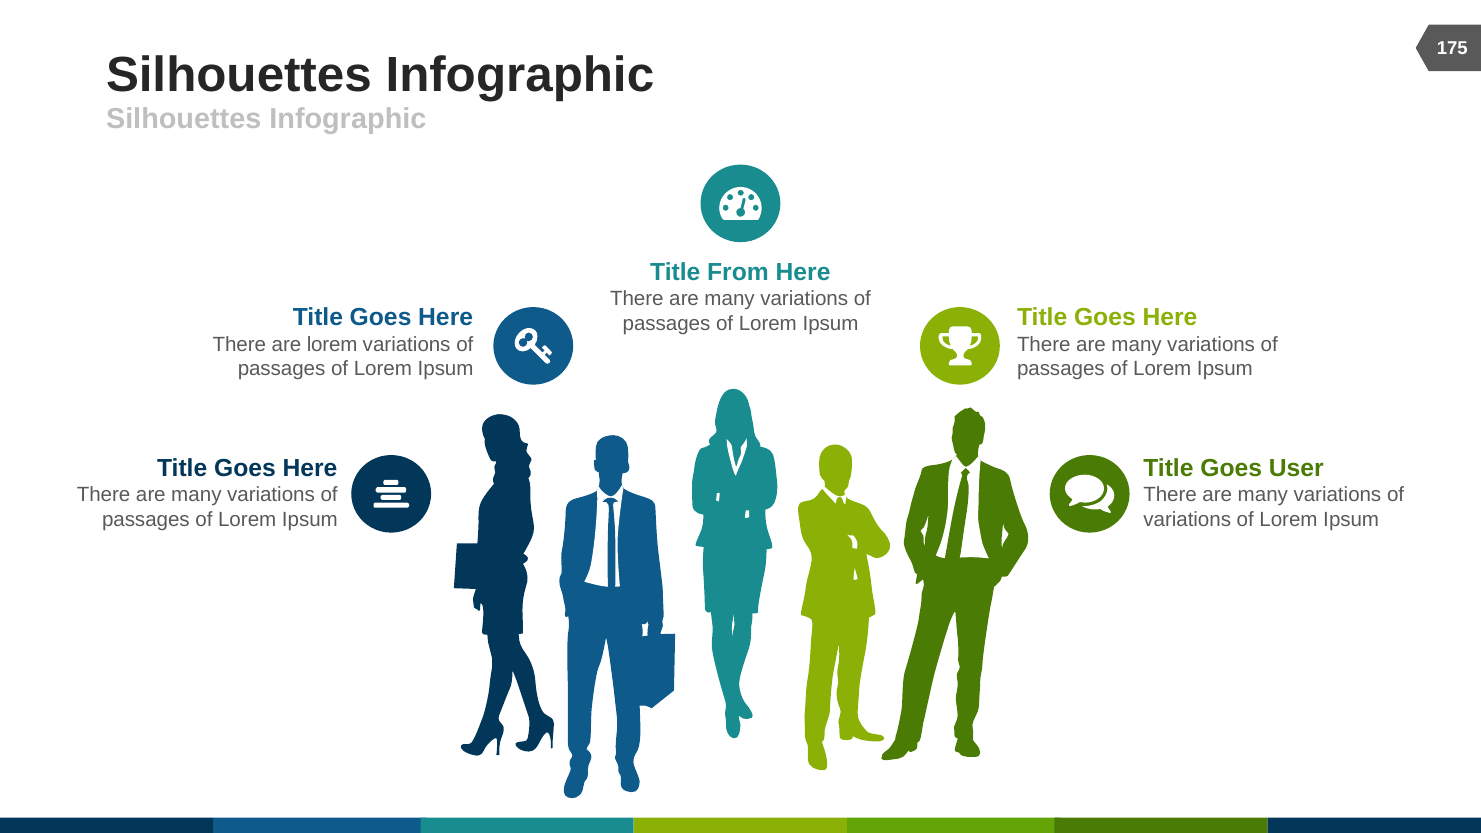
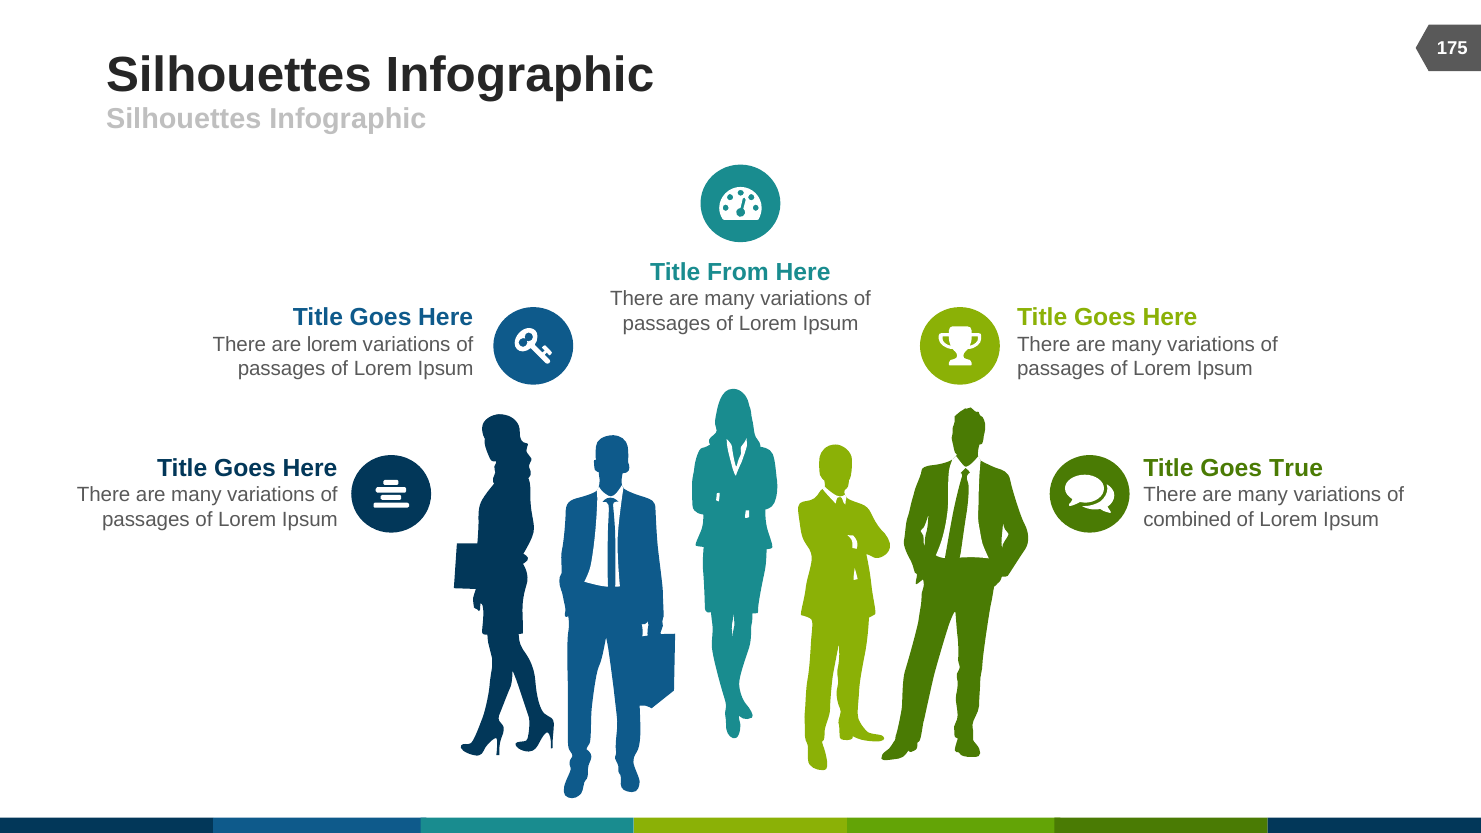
User: User -> True
variations at (1187, 520): variations -> combined
